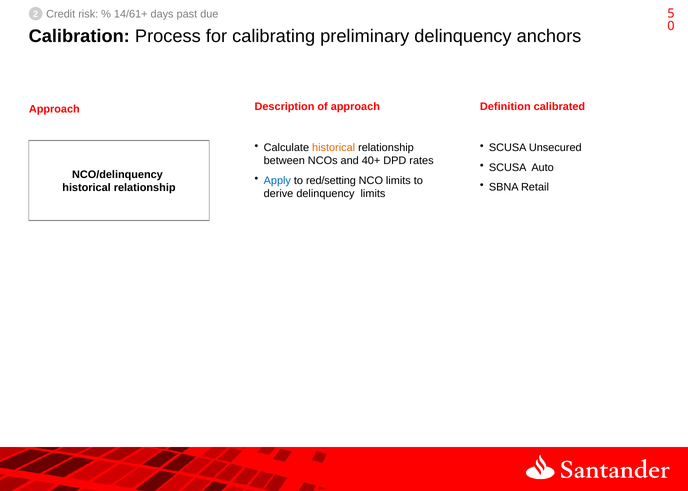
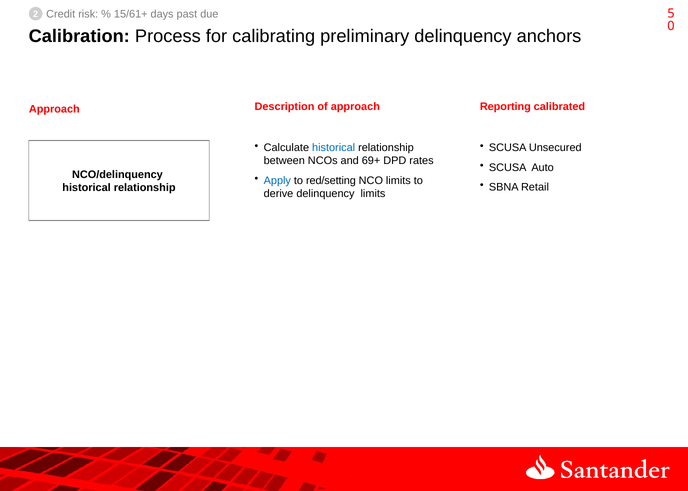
14/61+: 14/61+ -> 15/61+
Definition: Definition -> Reporting
historical at (334, 148) colour: orange -> blue
40+: 40+ -> 69+
